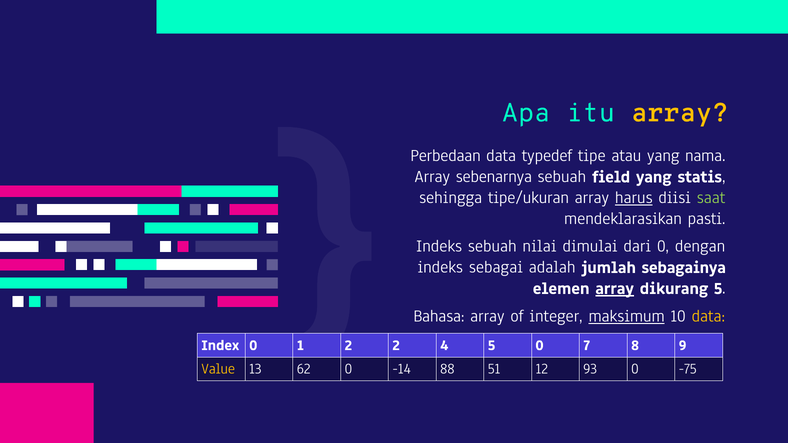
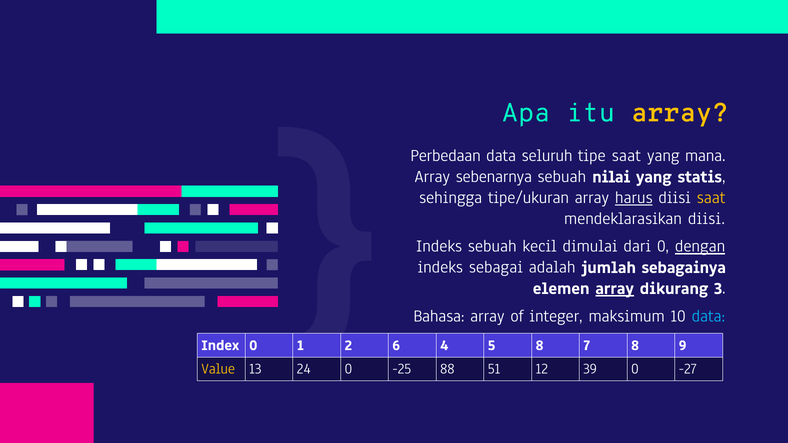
typedef: typedef -> seluruh
tipe atau: atau -> saat
nama: nama -> mana
field: field -> nilai
saat at (711, 198) colour: light green -> yellow
mendeklarasikan pasti: pasti -> diisi
nilai: nilai -> kecil
dengan underline: none -> present
dikurang 5: 5 -> 3
maksimum underline: present -> none
data at (708, 316) colour: yellow -> light blue
2 2: 2 -> 6
5 0: 0 -> 8
62: 62 -> 24
-14: -14 -> -25
93: 93 -> 39
-75: -75 -> -27
